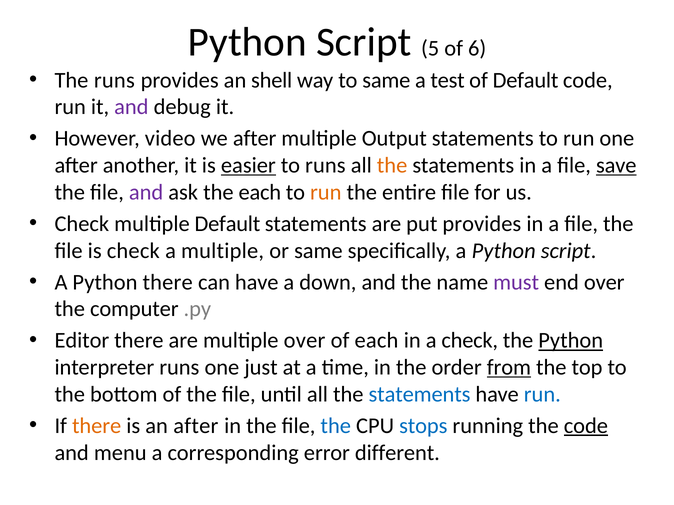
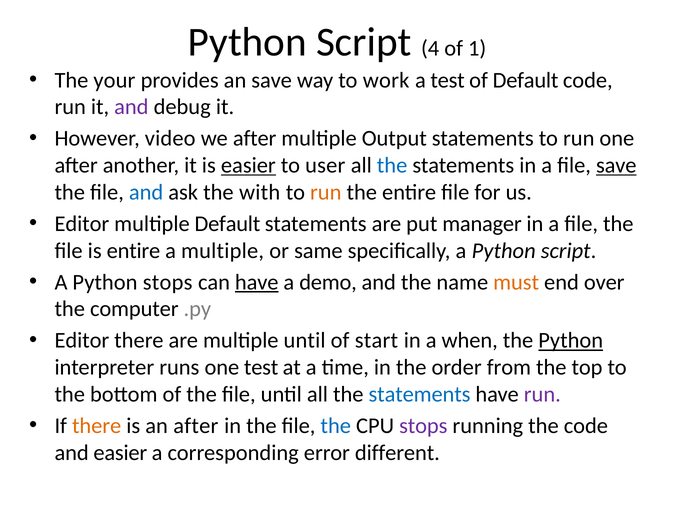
5: 5 -> 4
6: 6 -> 1
The runs: runs -> your
an shell: shell -> save
to same: same -> work
to runs: runs -> user
the at (392, 166) colour: orange -> blue
and at (146, 193) colour: purple -> blue
the each: each -> with
Check at (82, 224): Check -> Editor
put provides: provides -> manager
is check: check -> entire
Python there: there -> stops
have at (257, 282) underline: none -> present
down: down -> demo
must colour: purple -> orange
multiple over: over -> until
of each: each -> start
a check: check -> when
one just: just -> test
from underline: present -> none
run at (542, 395) colour: blue -> purple
stops at (423, 426) colour: blue -> purple
code at (586, 426) underline: present -> none
and menu: menu -> easier
